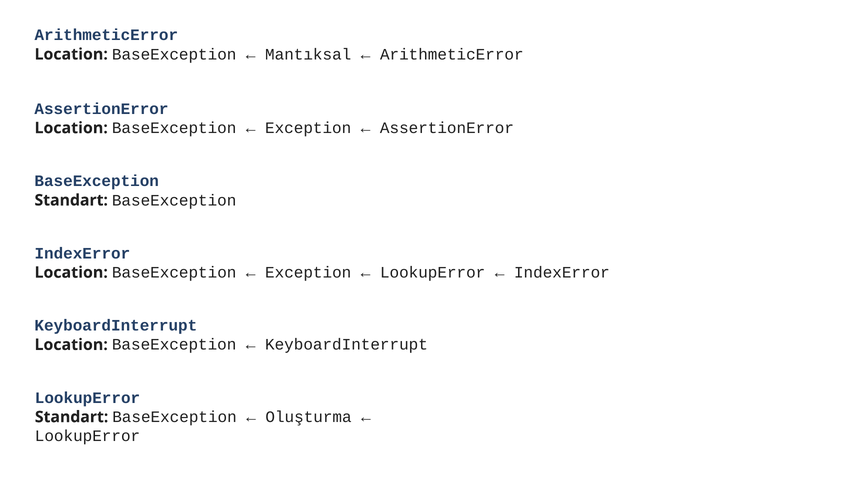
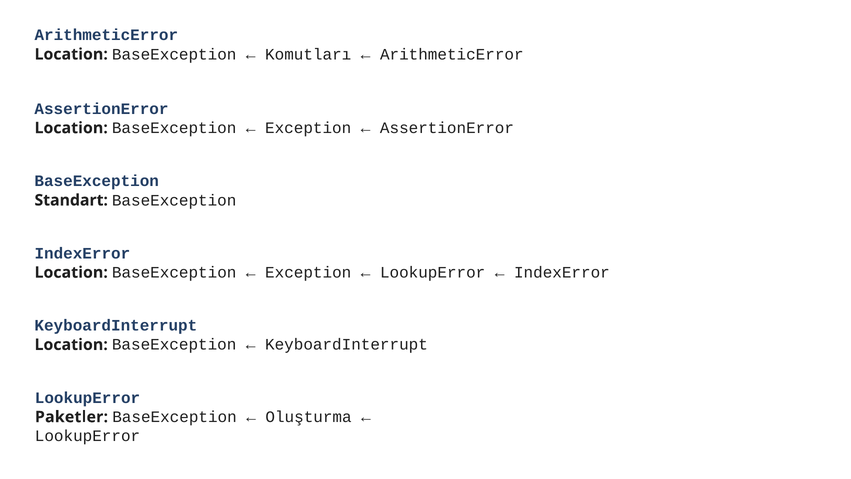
Mantıksal: Mantıksal -> Komutları
Standart at (72, 417): Standart -> Paketler
